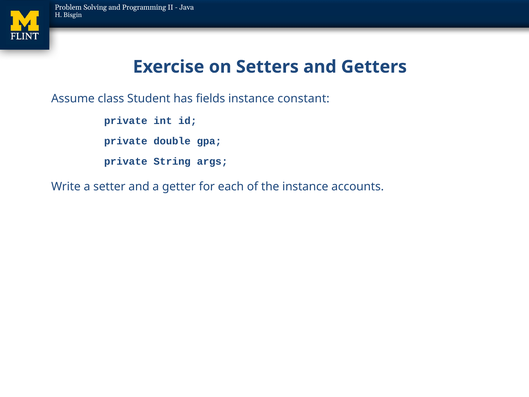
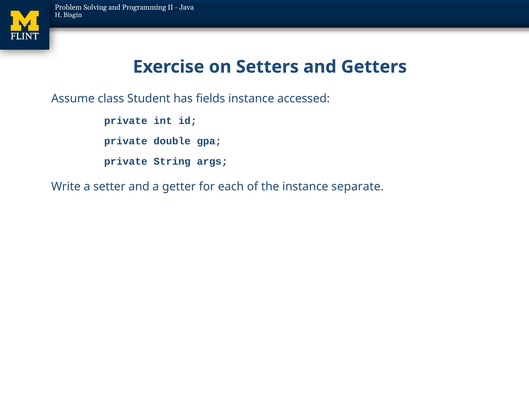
constant: constant -> accessed
accounts: accounts -> separate
